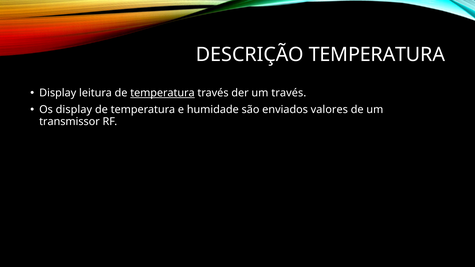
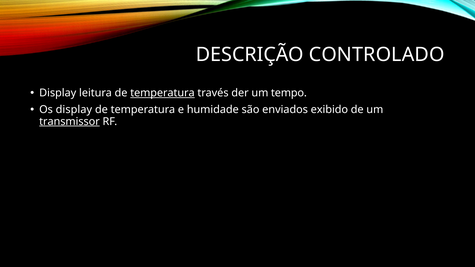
DESCRIÇÃO TEMPERATURA: TEMPERATURA -> CONTROLADO
um través: través -> tempo
valores: valores -> exibido
transmissor underline: none -> present
